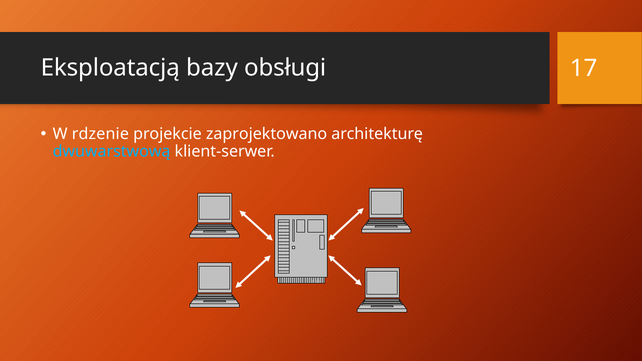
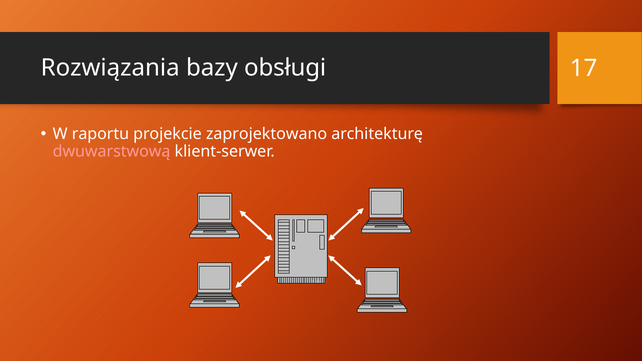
Eksploatacją: Eksploatacją -> Rozwiązania
rdzenie: rdzenie -> raportu
dwuwarstwową colour: light blue -> pink
